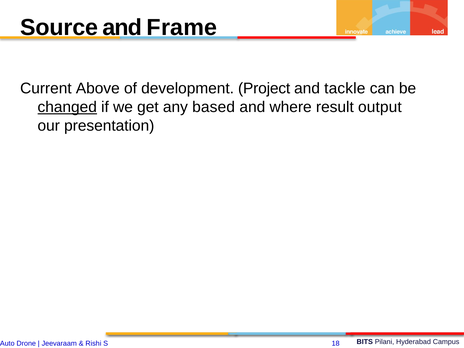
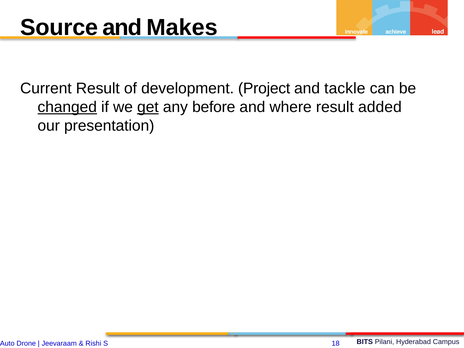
Frame: Frame -> Makes
Current Above: Above -> Result
get underline: none -> present
based: based -> before
output: output -> added
